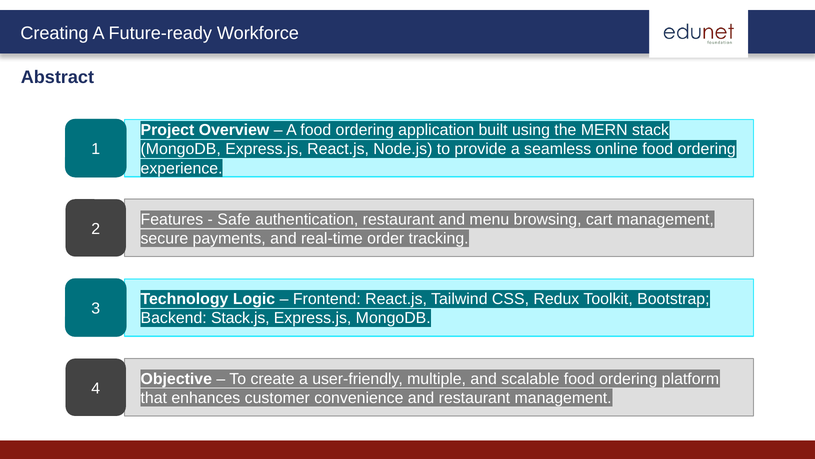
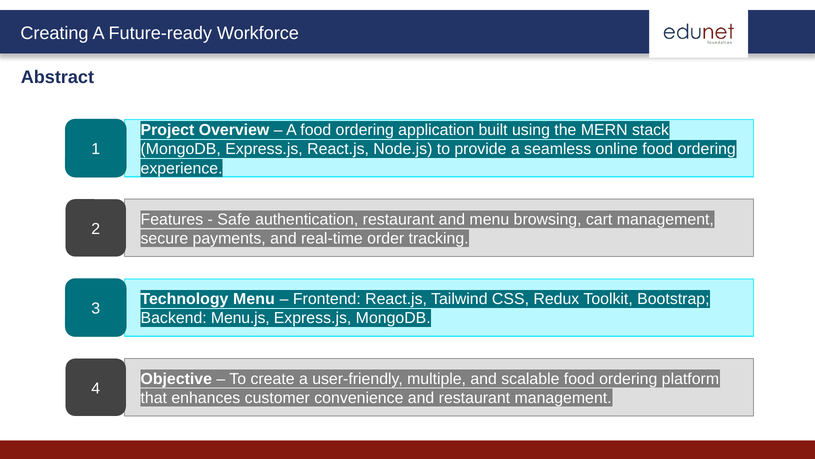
Technology Logic: Logic -> Menu
Stack.js: Stack.js -> Menu.js
